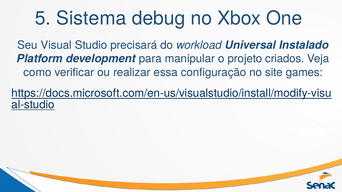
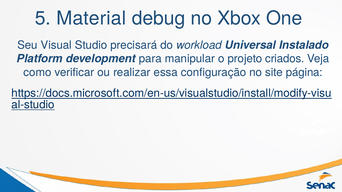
Sistema: Sistema -> Material
games: games -> página
